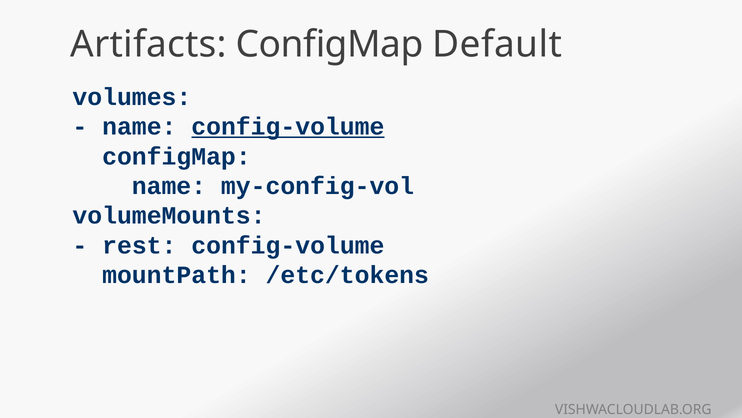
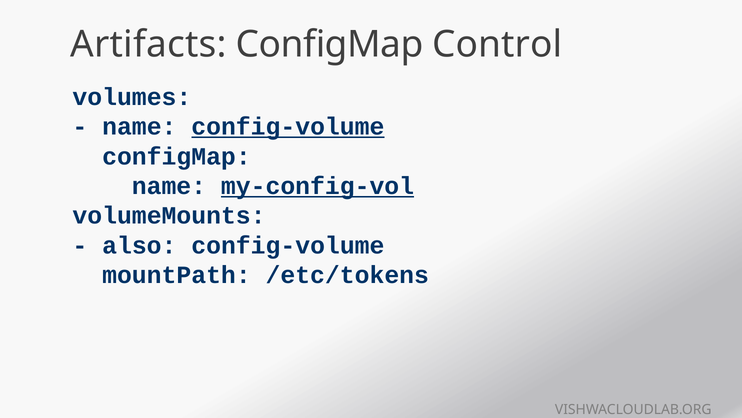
Default: Default -> Control
my-config-vol underline: none -> present
rest: rest -> also
